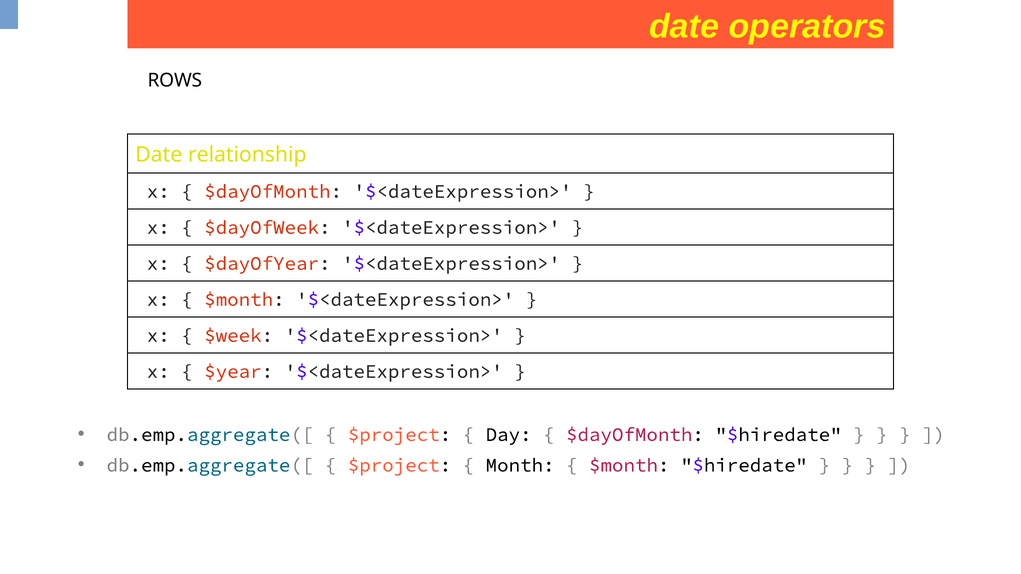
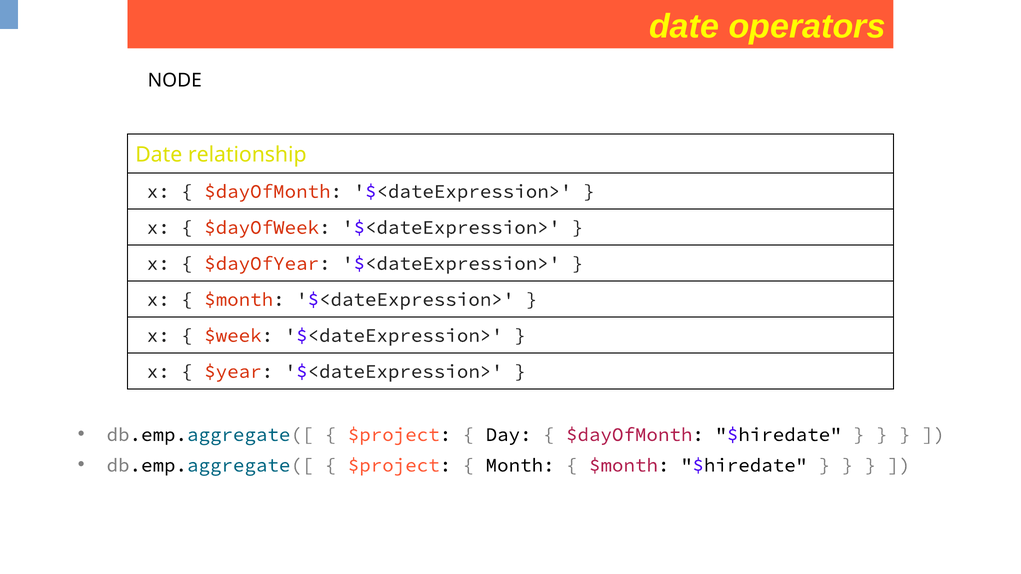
ROWS: ROWS -> NODE
